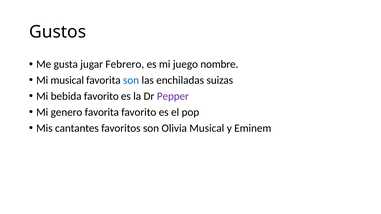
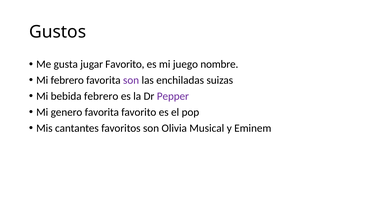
jugar Febrero: Febrero -> Favorito
Mi musical: musical -> febrero
son at (131, 80) colour: blue -> purple
bebida favorito: favorito -> febrero
